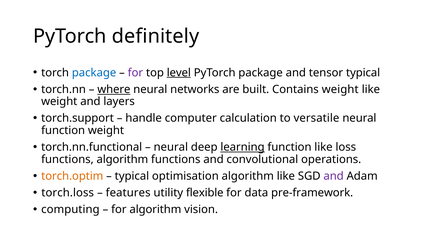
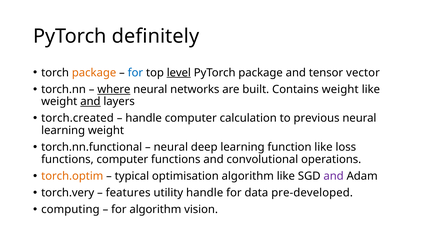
package at (94, 73) colour: blue -> orange
for at (135, 73) colour: purple -> blue
tensor typical: typical -> vector
and at (90, 102) underline: none -> present
torch.support: torch.support -> torch.created
versatile: versatile -> previous
function at (63, 130): function -> learning
learning at (243, 147) underline: present -> none
functions algorithm: algorithm -> computer
torch.loss: torch.loss -> torch.very
utility flexible: flexible -> handle
pre-framework: pre-framework -> pre-developed
